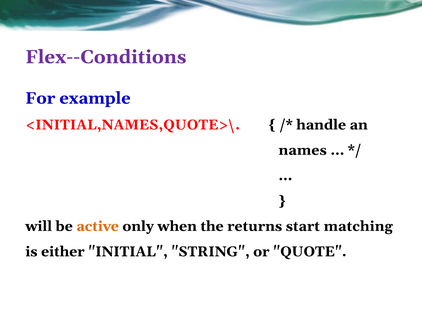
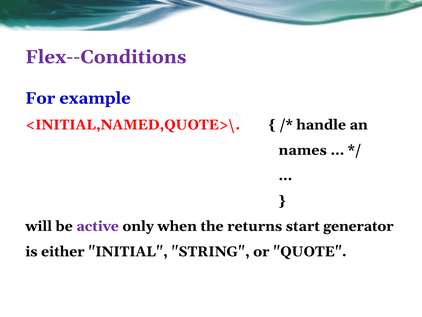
<INITIAL,NAMES,QUOTE>\: <INITIAL,NAMES,QUOTE>\ -> <INITIAL,NAMED,QUOTE>\
active colour: orange -> purple
matching: matching -> generator
